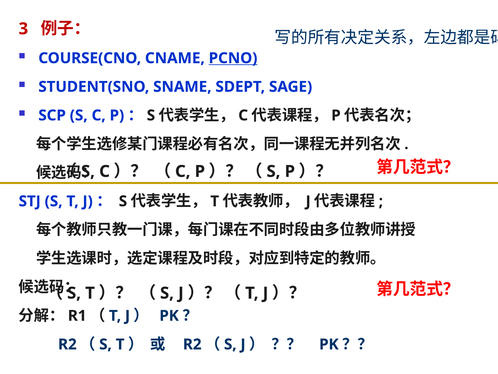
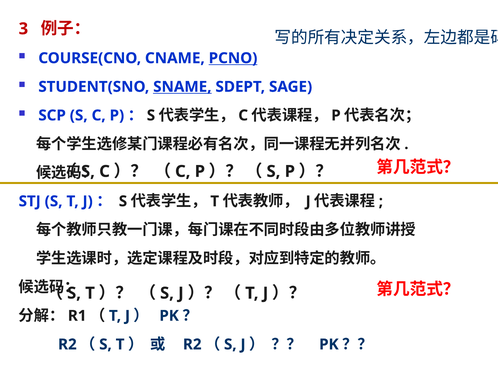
SNAME underline: none -> present
